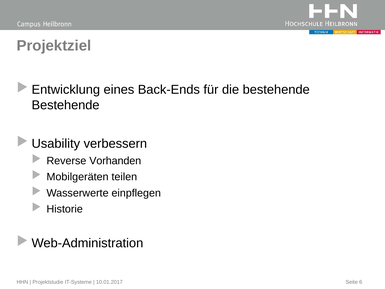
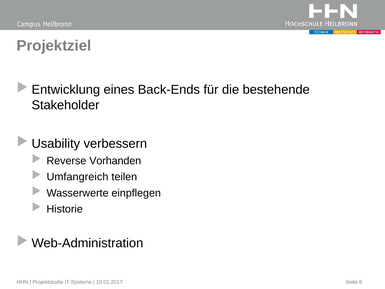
Bestehende at (66, 105): Bestehende -> Stakeholder
Mobilgeräten: Mobilgeräten -> Umfangreich
